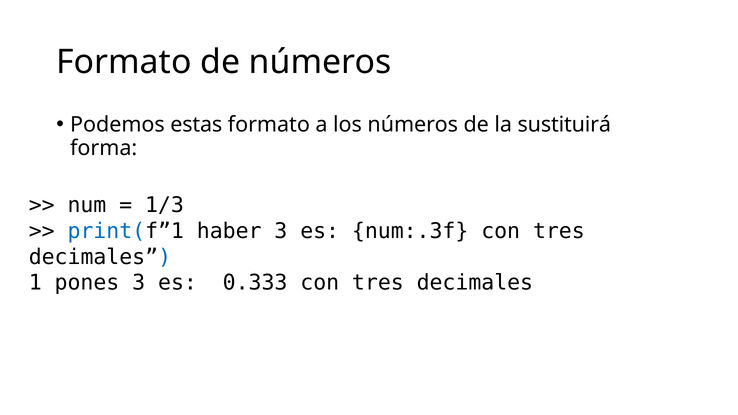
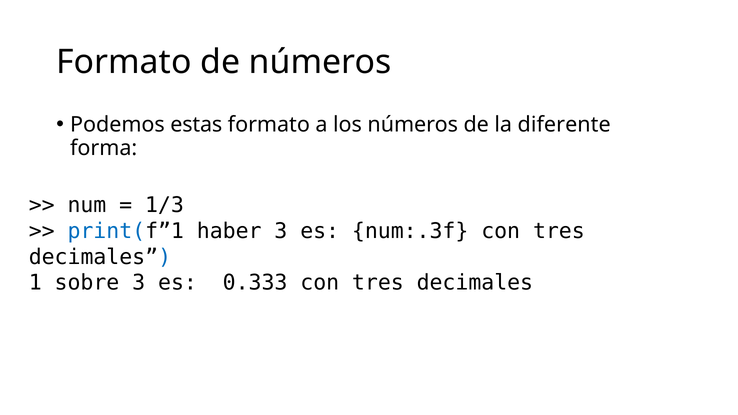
sustituirá: sustituirá -> diferente
pones: pones -> sobre
